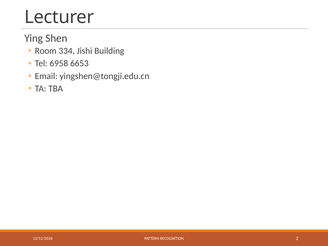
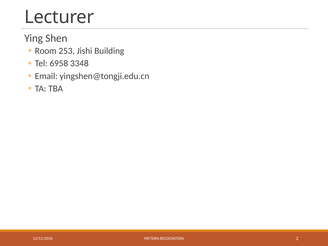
334: 334 -> 253
6653: 6653 -> 3348
